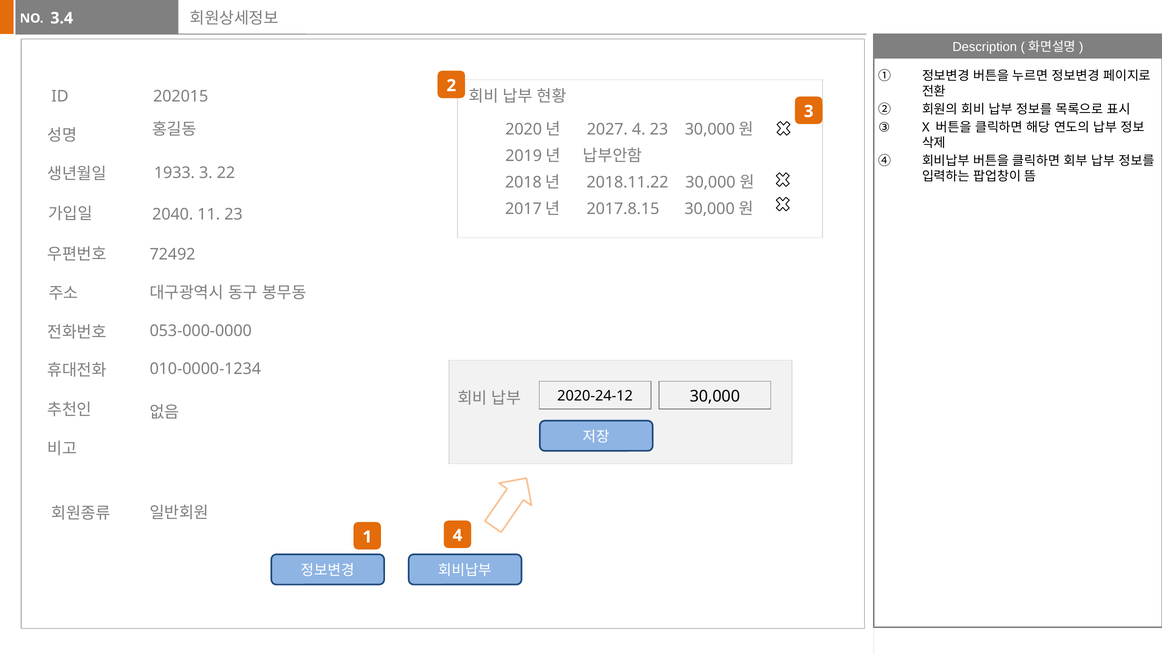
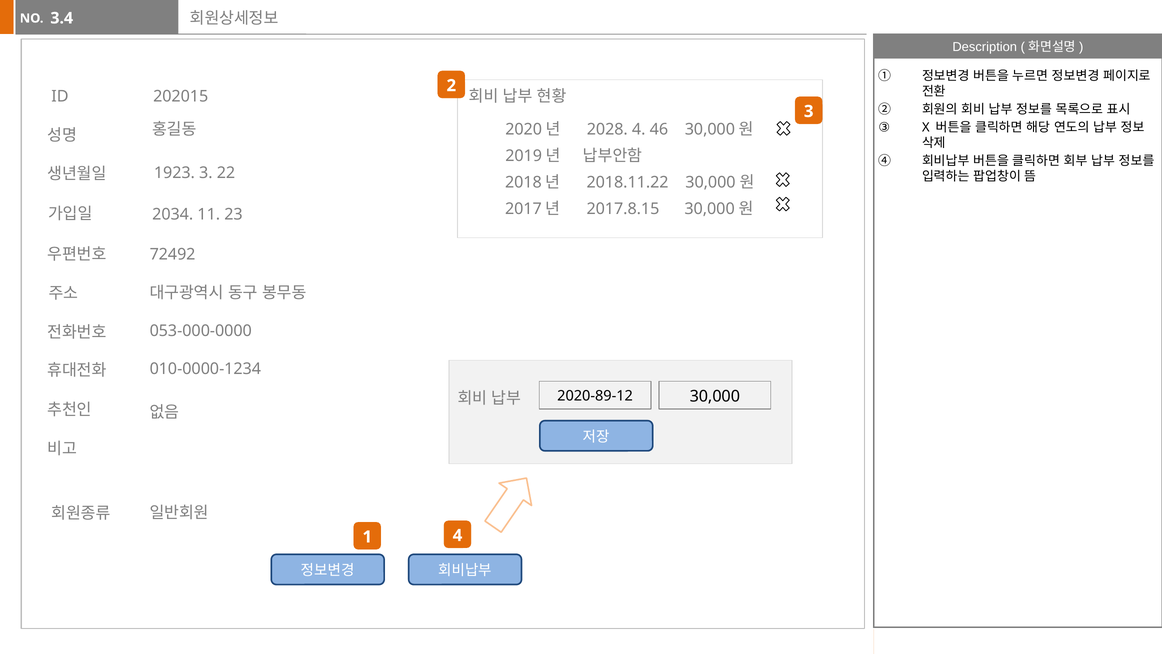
2027: 2027 -> 2028
4 23: 23 -> 46
1933: 1933 -> 1923
2040: 2040 -> 2034
2020-24-12: 2020-24-12 -> 2020-89-12
